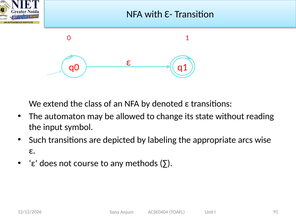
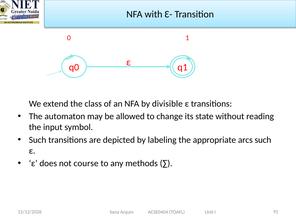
denoted: denoted -> divisible
arcs wise: wise -> such
